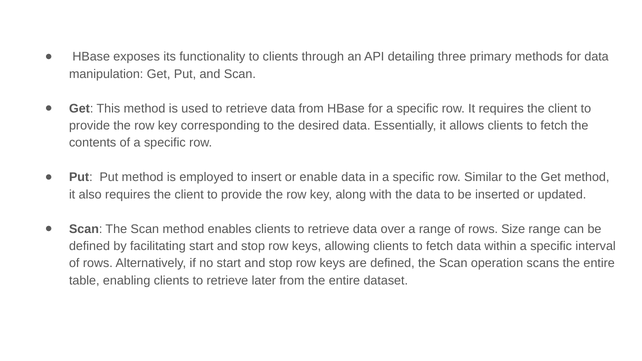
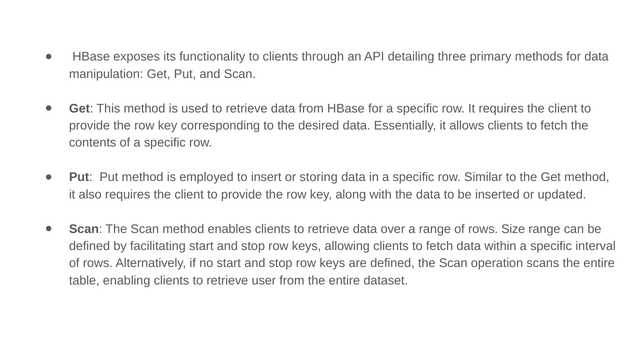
enable: enable -> storing
later: later -> user
